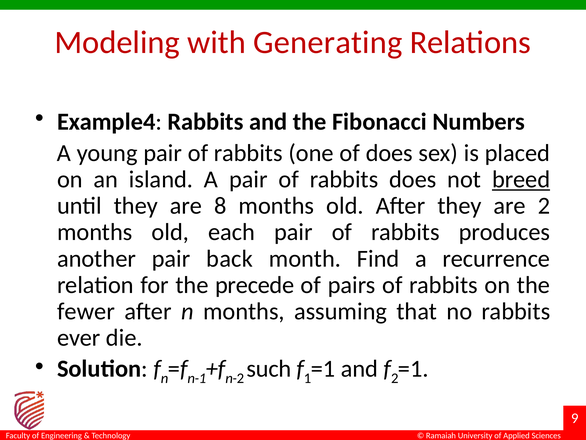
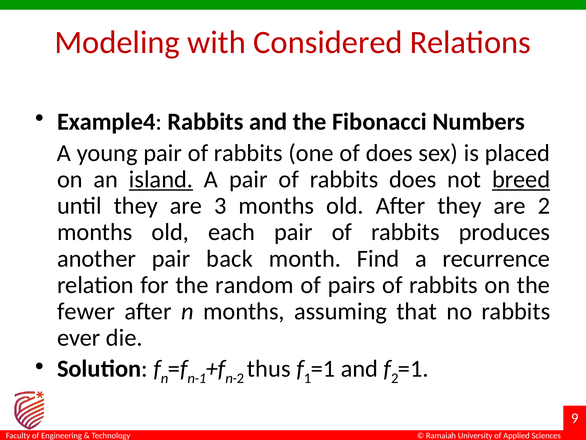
Generating: Generating -> Considered
island underline: none -> present
8: 8 -> 3
precede: precede -> random
such: such -> thus
